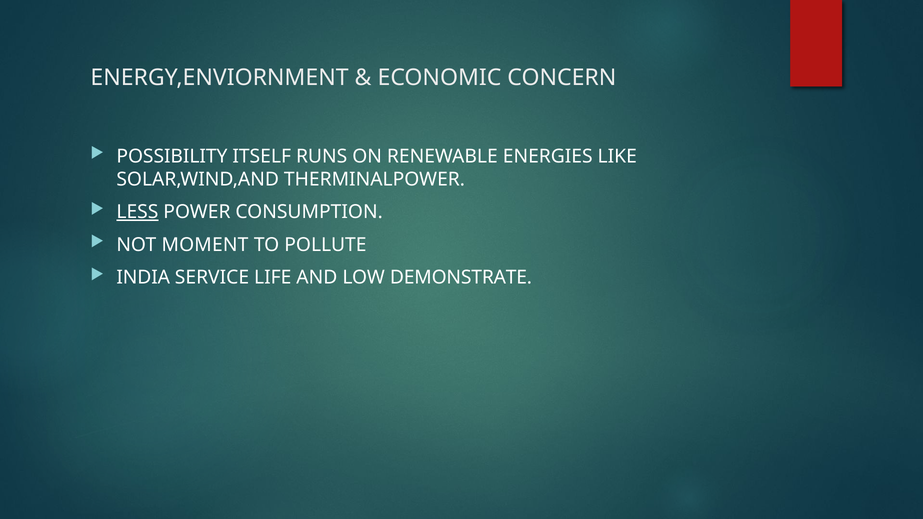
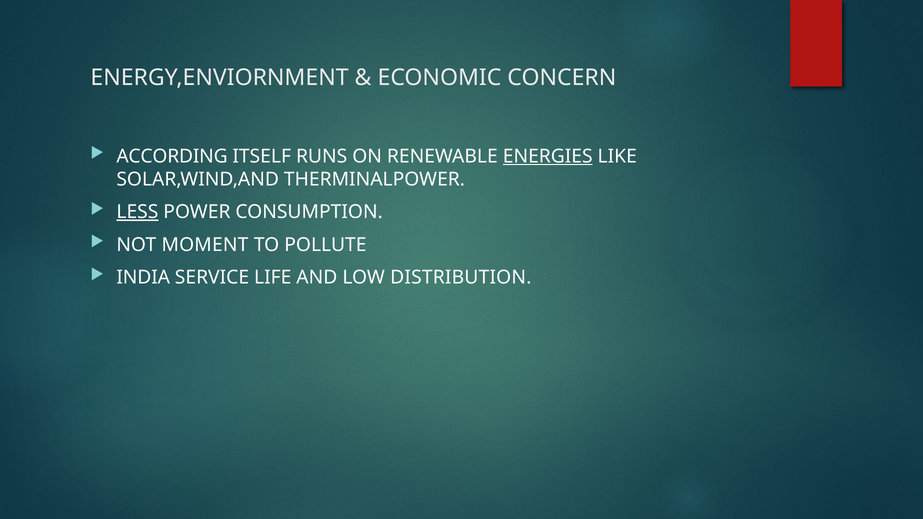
POSSIBILITY: POSSIBILITY -> ACCORDING
ENERGIES underline: none -> present
DEMONSTRATE: DEMONSTRATE -> DISTRIBUTION
